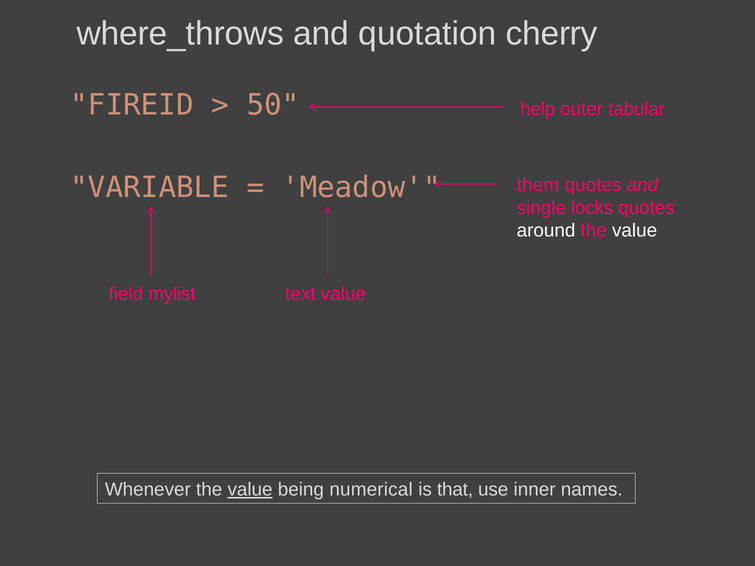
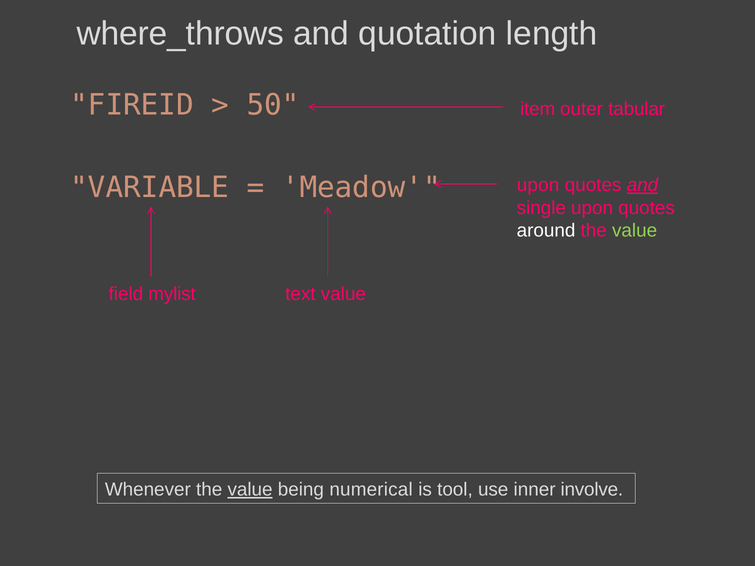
cherry: cherry -> length
help: help -> item
them at (538, 185): them -> upon
and at (643, 185) underline: none -> present
single locks: locks -> upon
value at (635, 231) colour: white -> light green
that: that -> tool
names: names -> involve
